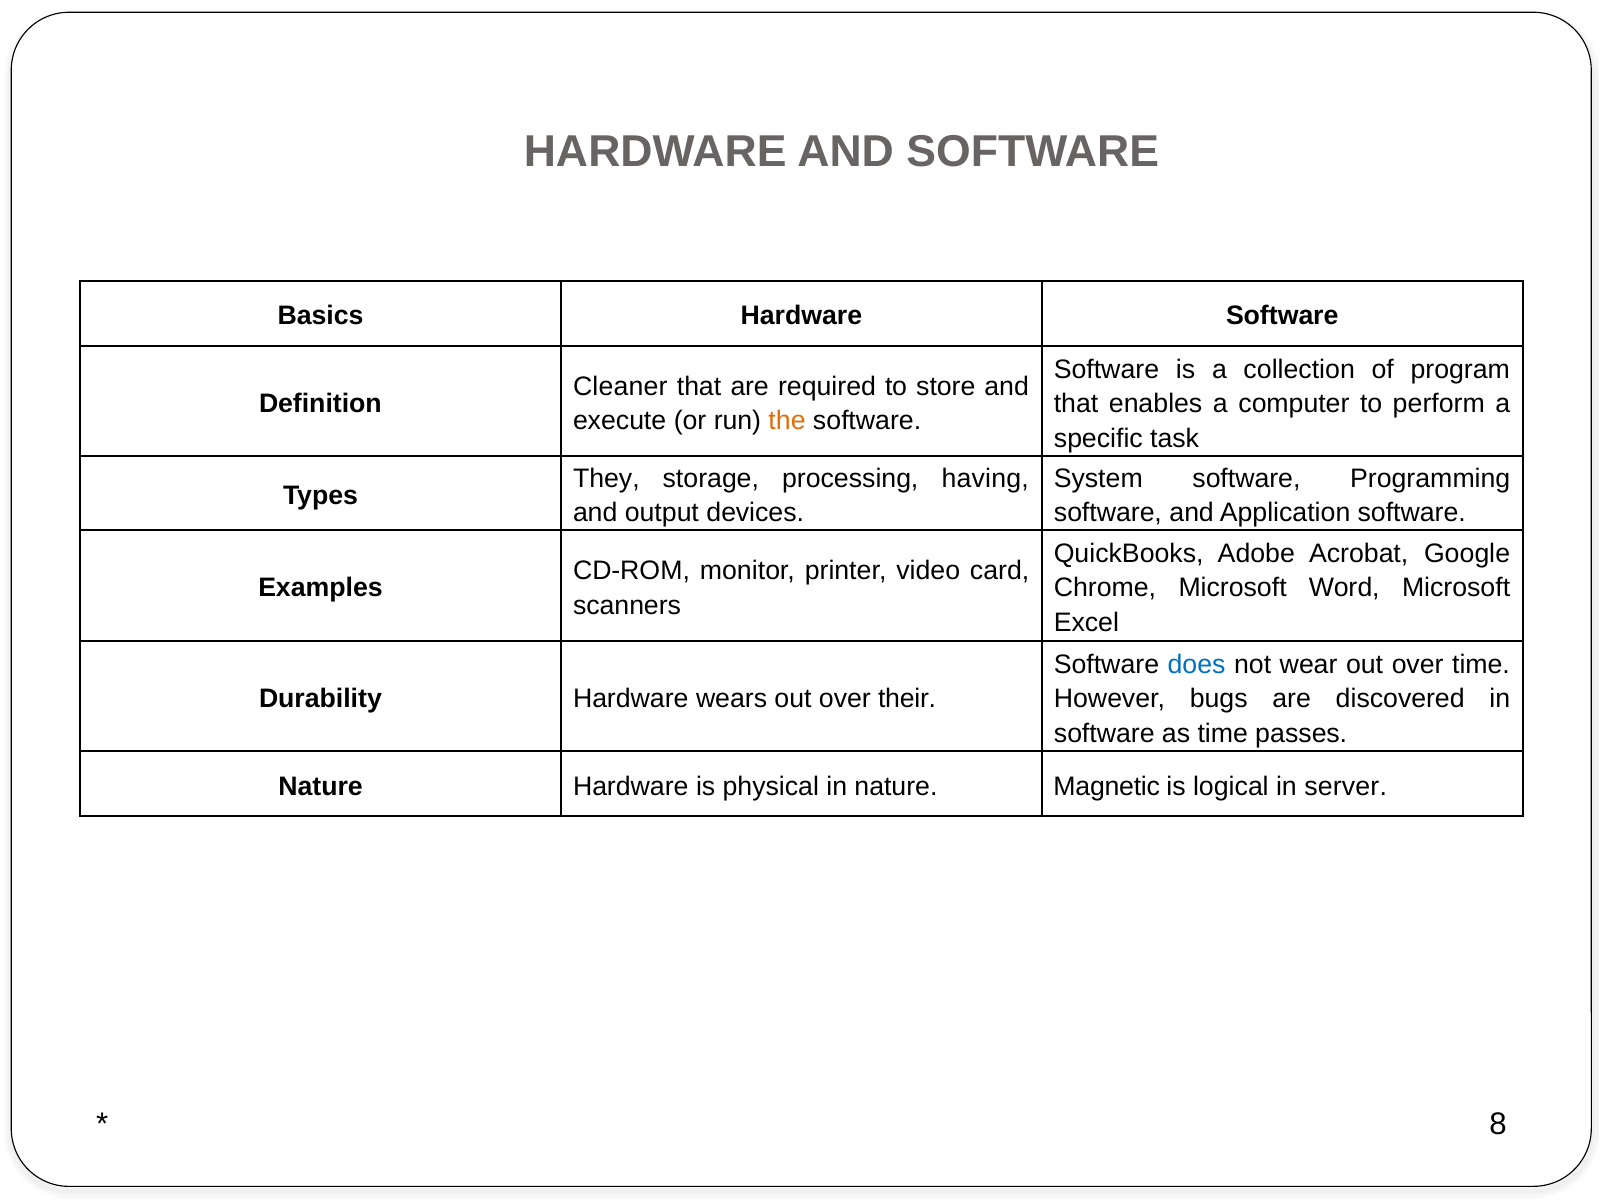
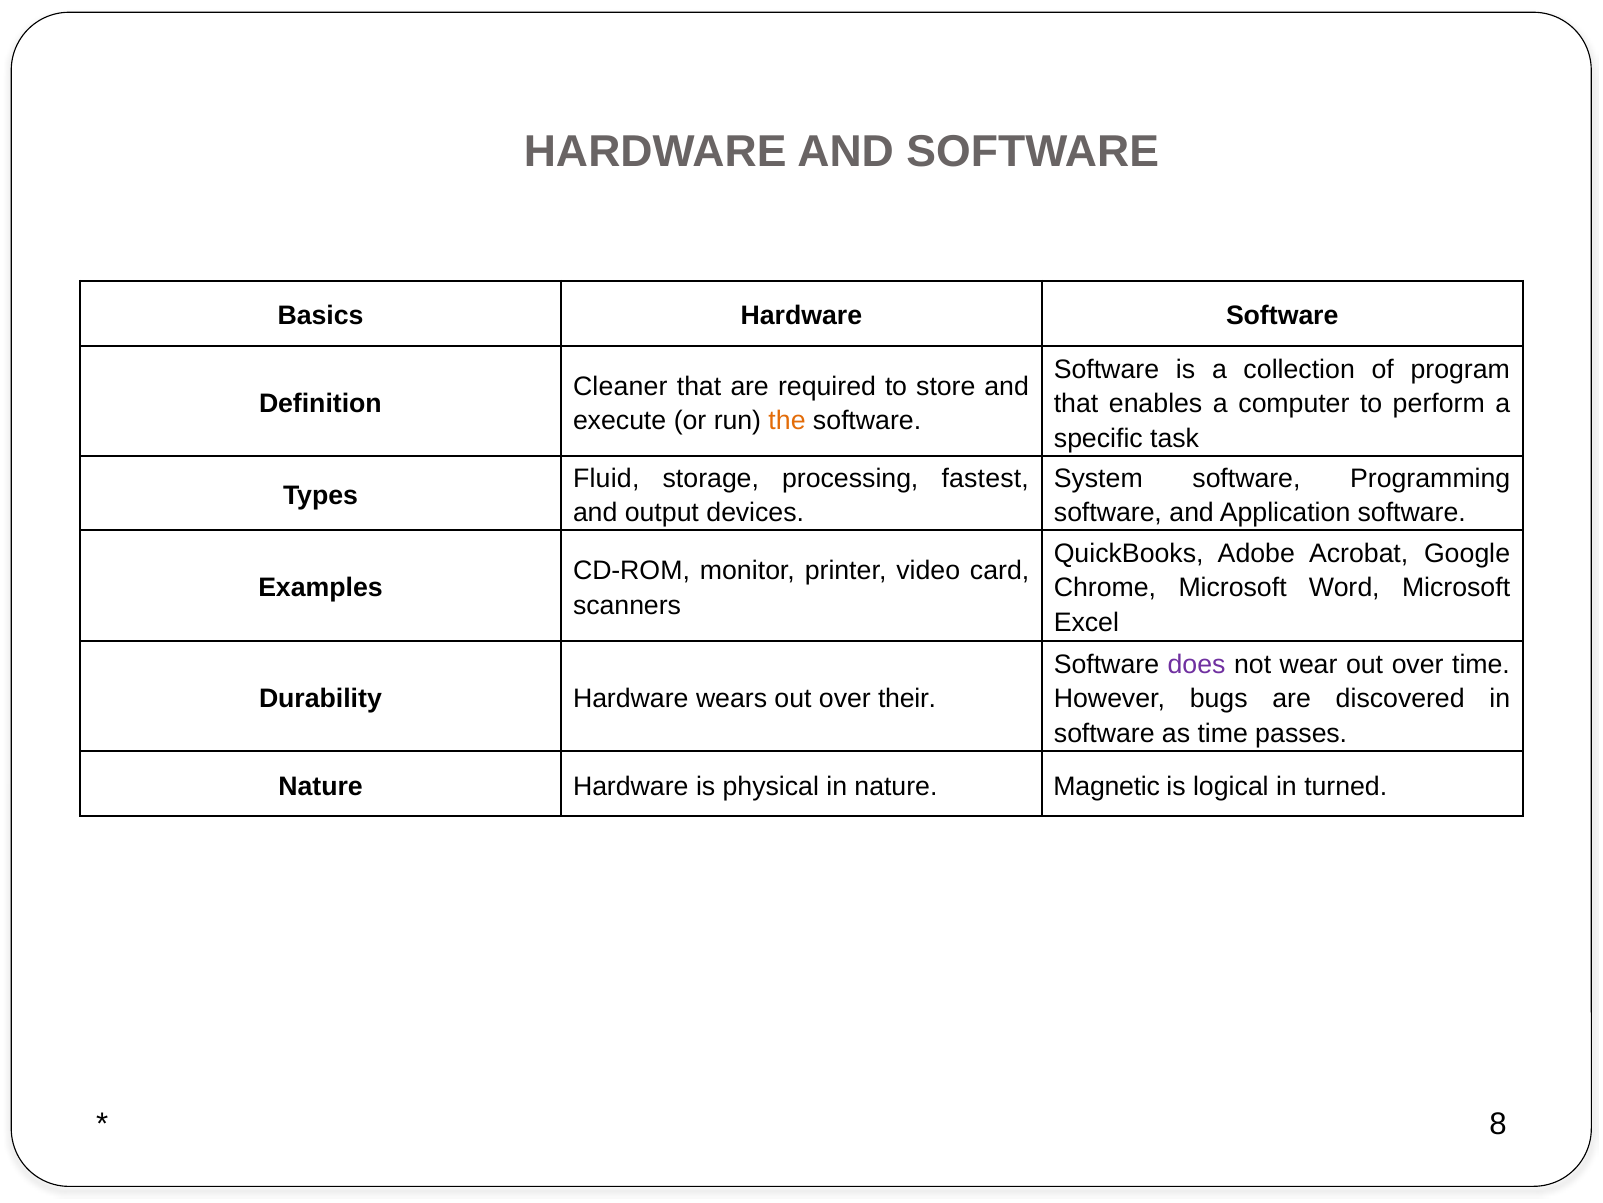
They: They -> Fluid
having: having -> fastest
does colour: blue -> purple
server: server -> turned
